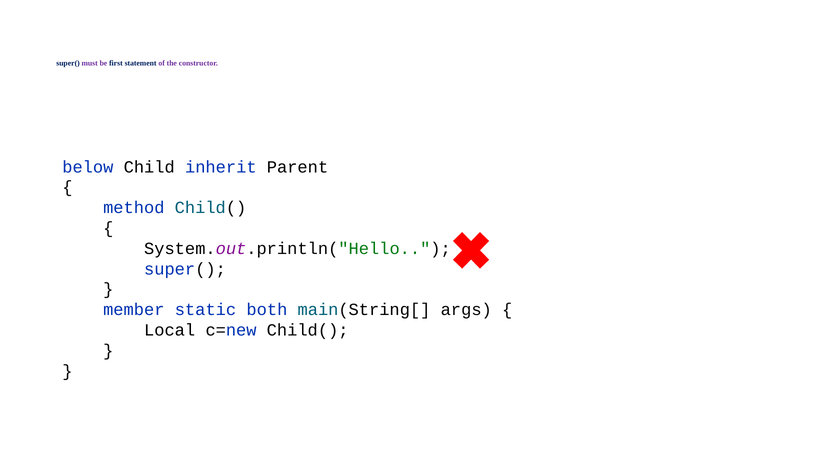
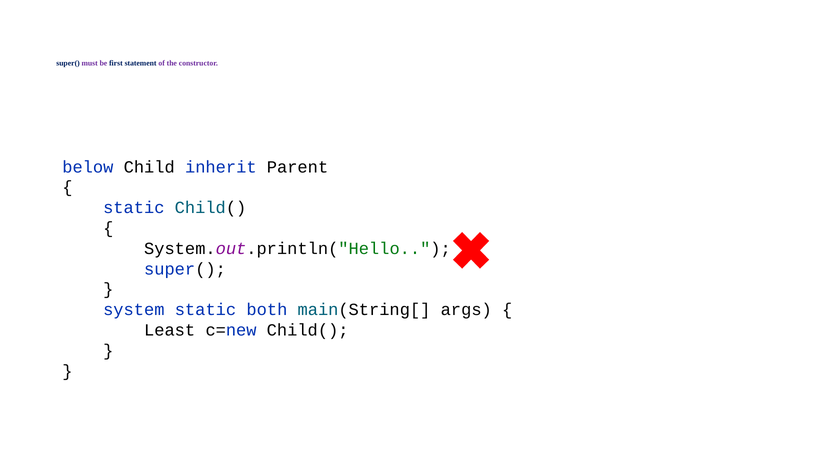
method at (134, 208): method -> static
member: member -> system
Local: Local -> Least
